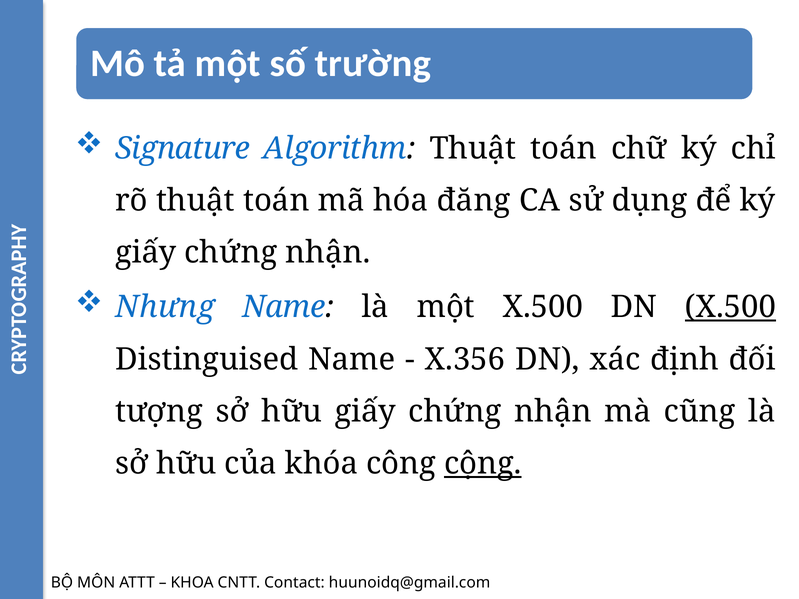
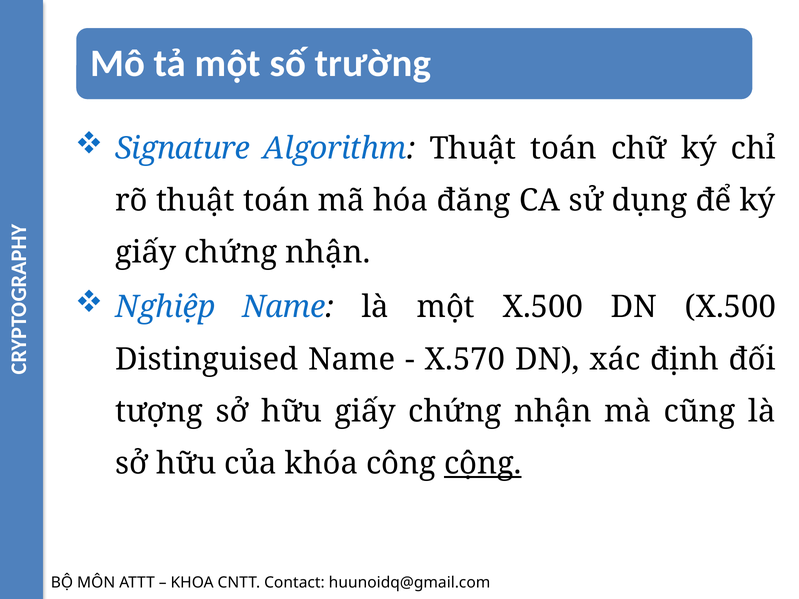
Nhưng: Nhưng -> Nghiệp
X.500 at (730, 307) underline: present -> none
X.356: X.356 -> X.570
